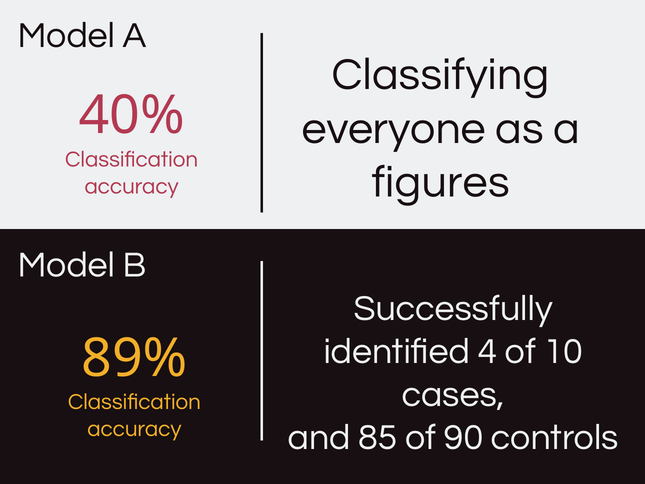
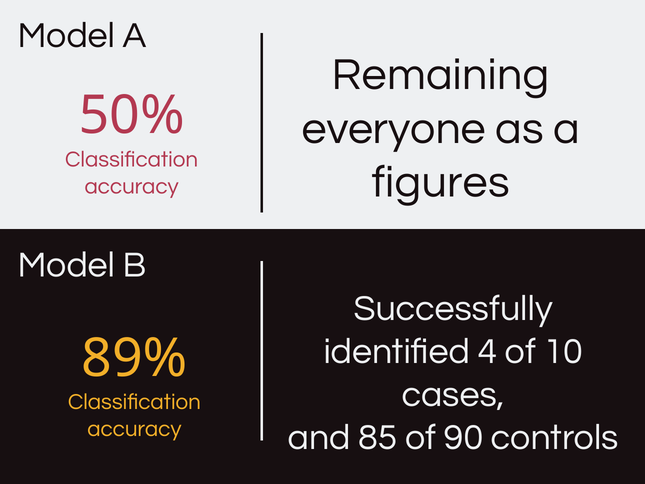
Classifying: Classifying -> Remaining
40%: 40% -> 50%
